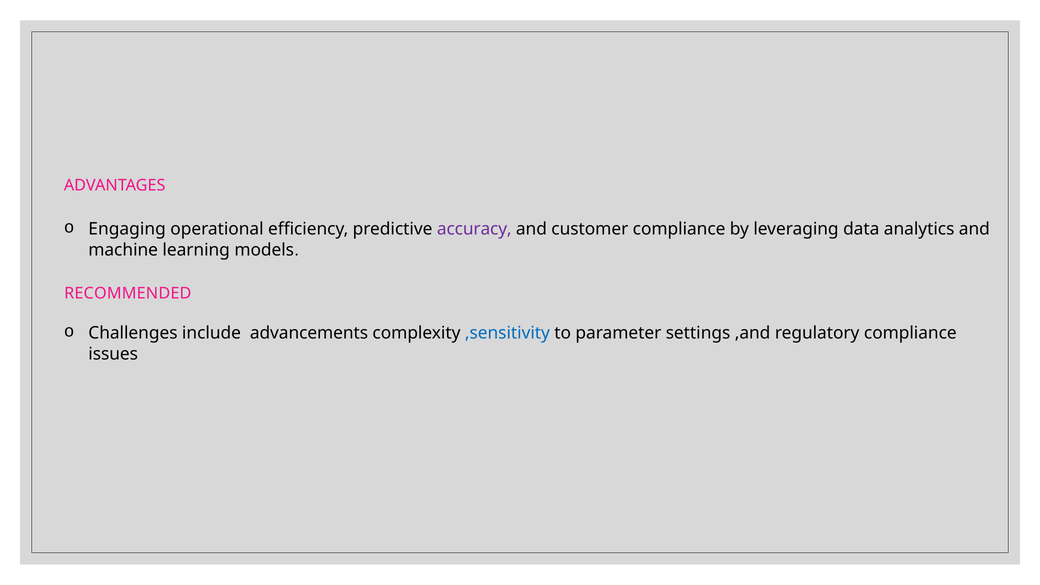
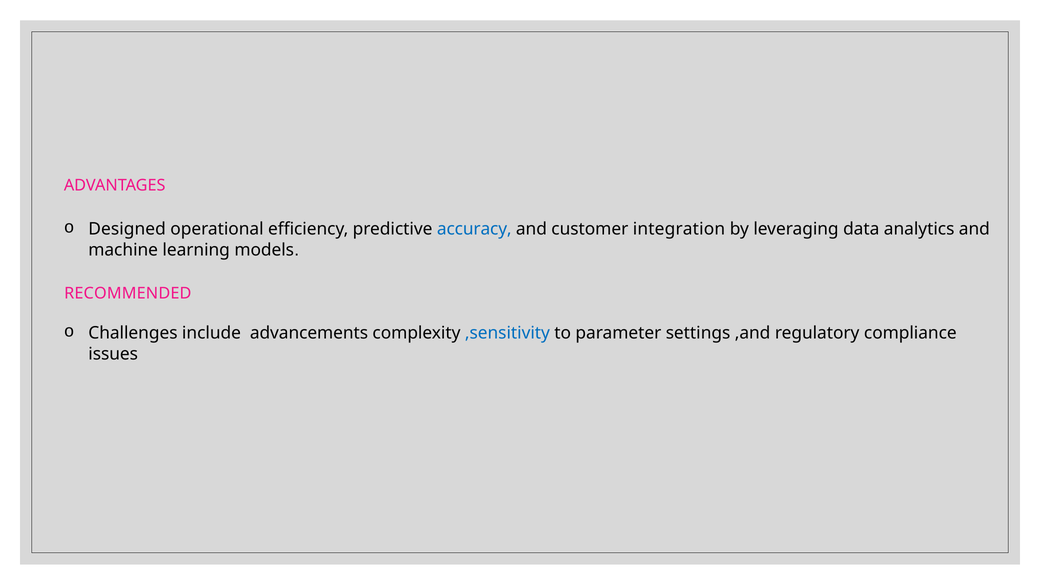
Engaging: Engaging -> Designed
accuracy colour: purple -> blue
customer compliance: compliance -> integration
